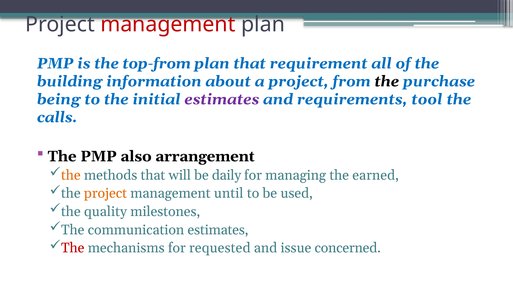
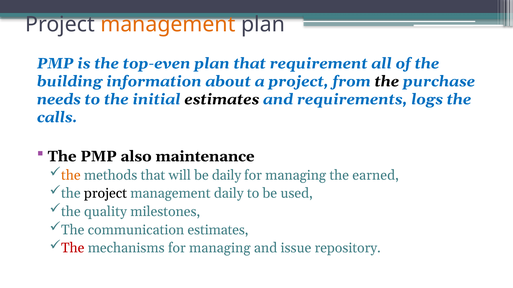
management at (168, 25) colour: red -> orange
top-from: top-from -> top-even
being: being -> needs
estimates at (222, 100) colour: purple -> black
tool: tool -> logs
arrangement: arrangement -> maintenance
project at (105, 194) colour: orange -> black
management until: until -> daily
mechanisms for requested: requested -> managing
concerned: concerned -> repository
